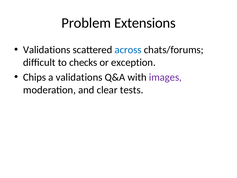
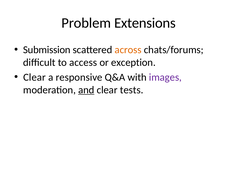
Validations at (47, 50): Validations -> Submission
across colour: blue -> orange
checks: checks -> access
Chips at (35, 77): Chips -> Clear
a validations: validations -> responsive
and underline: none -> present
